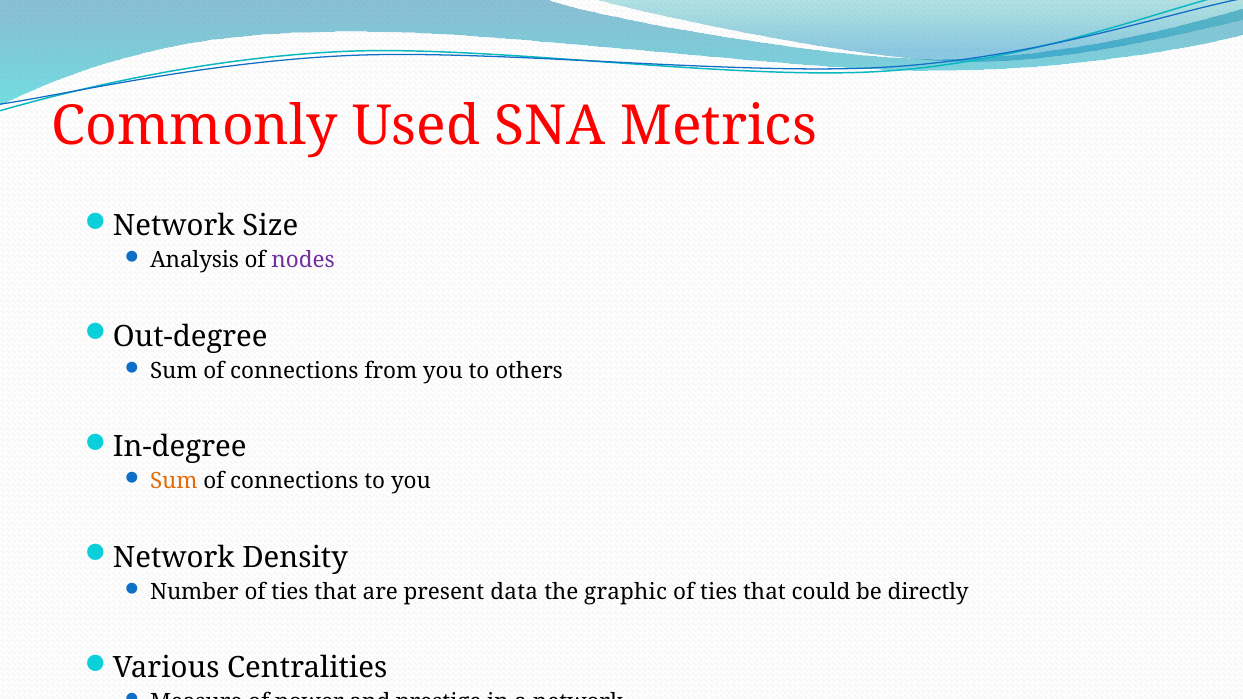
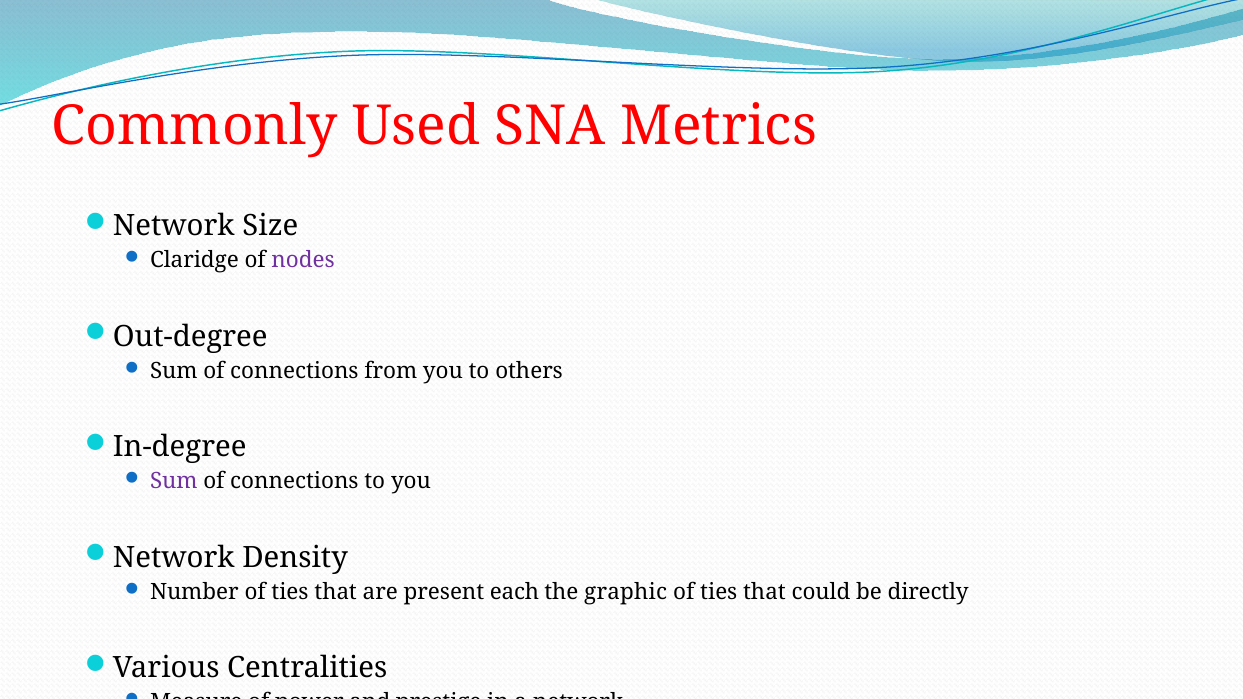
Analysis: Analysis -> Claridge
Sum at (174, 482) colour: orange -> purple
data: data -> each
